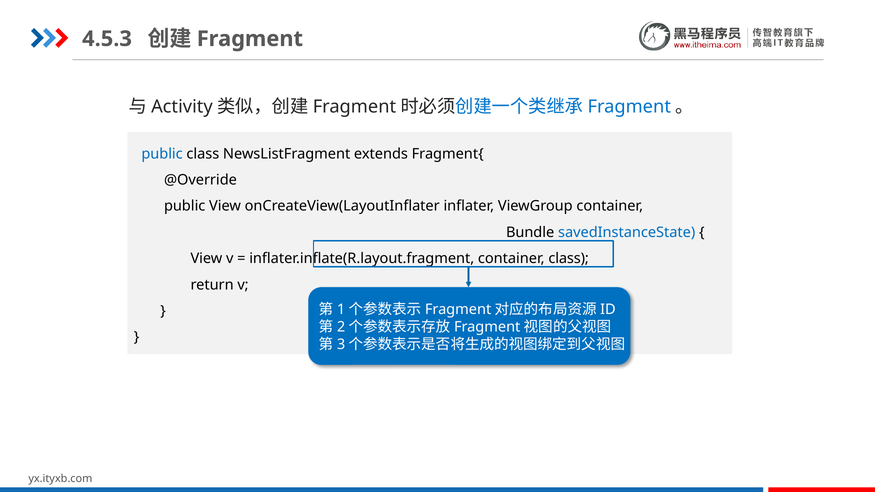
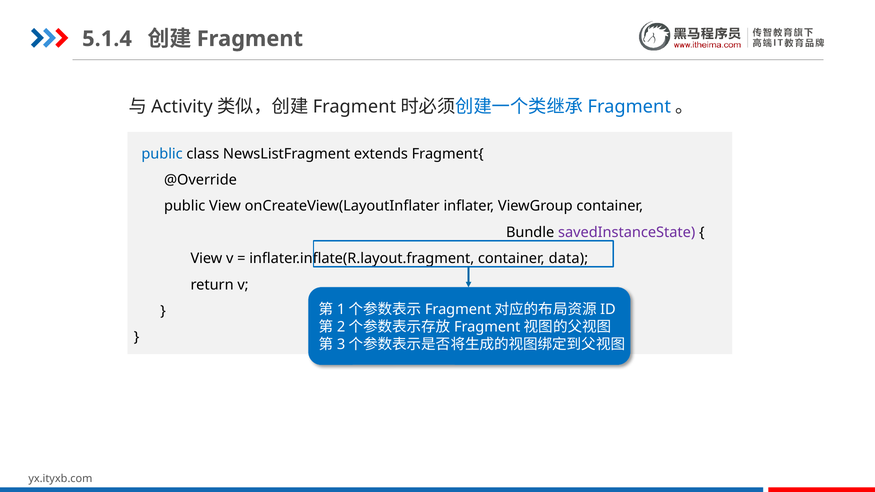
4.5.3: 4.5.3 -> 5.1.4
savedInstanceState colour: blue -> purple
container class: class -> data
